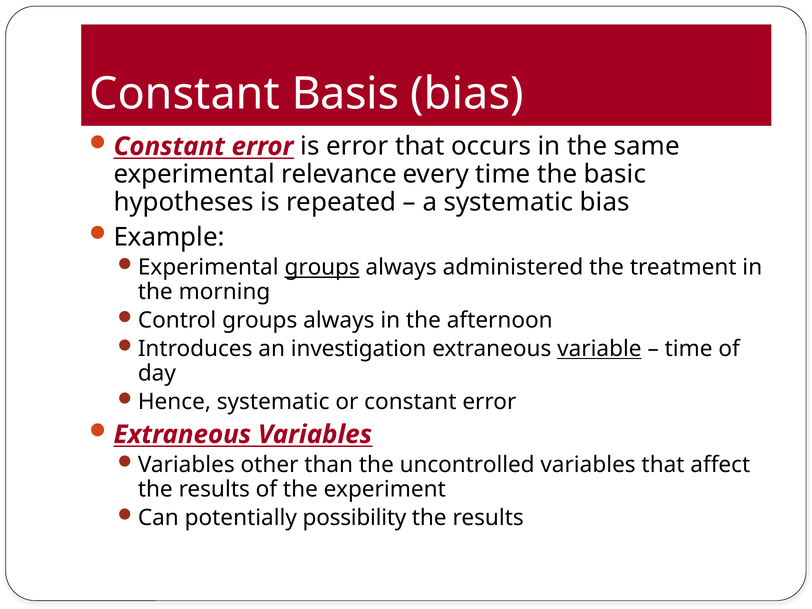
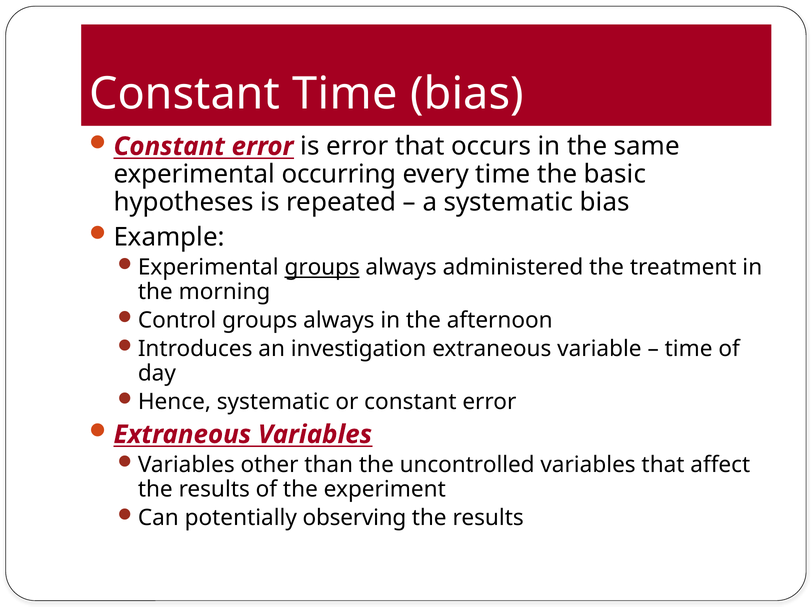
Constant Basis: Basis -> Time
relevance: relevance -> occurring
variable underline: present -> none
possibility: possibility -> observing
